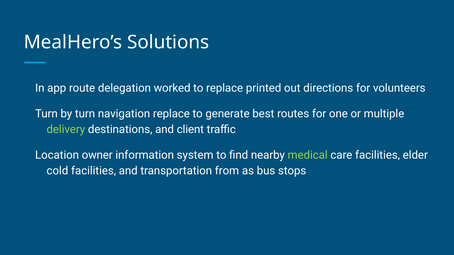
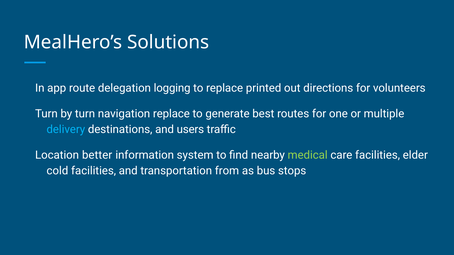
worked: worked -> logging
delivery colour: light green -> light blue
client: client -> users
owner: owner -> better
